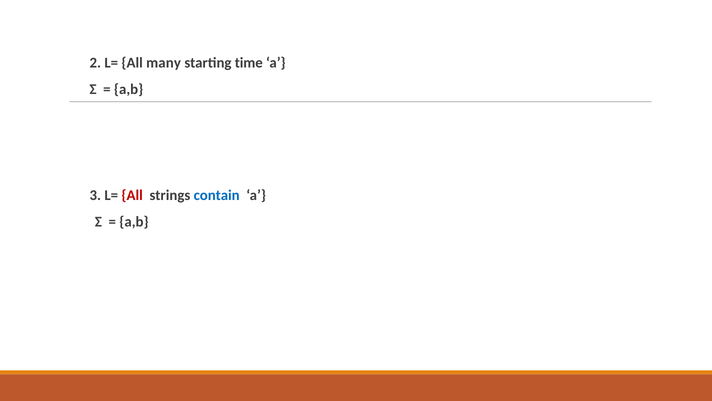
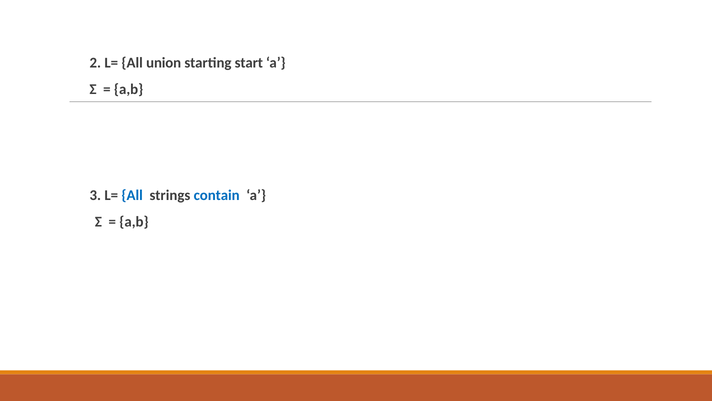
many: many -> union
time: time -> start
All at (132, 195) colour: red -> blue
